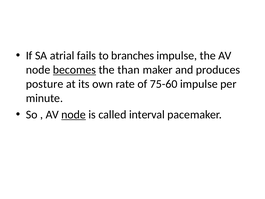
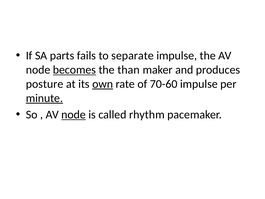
atrial: atrial -> parts
branches: branches -> separate
own underline: none -> present
75-60: 75-60 -> 70-60
minute underline: none -> present
interval: interval -> rhythm
